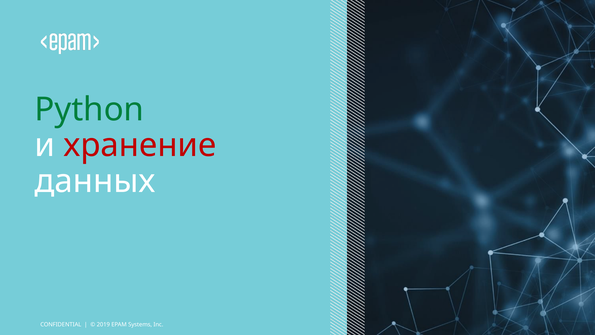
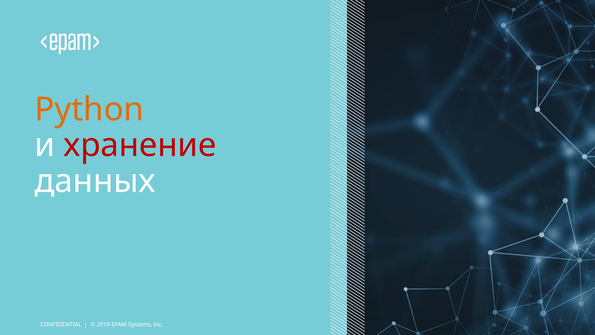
Python colour: green -> orange
